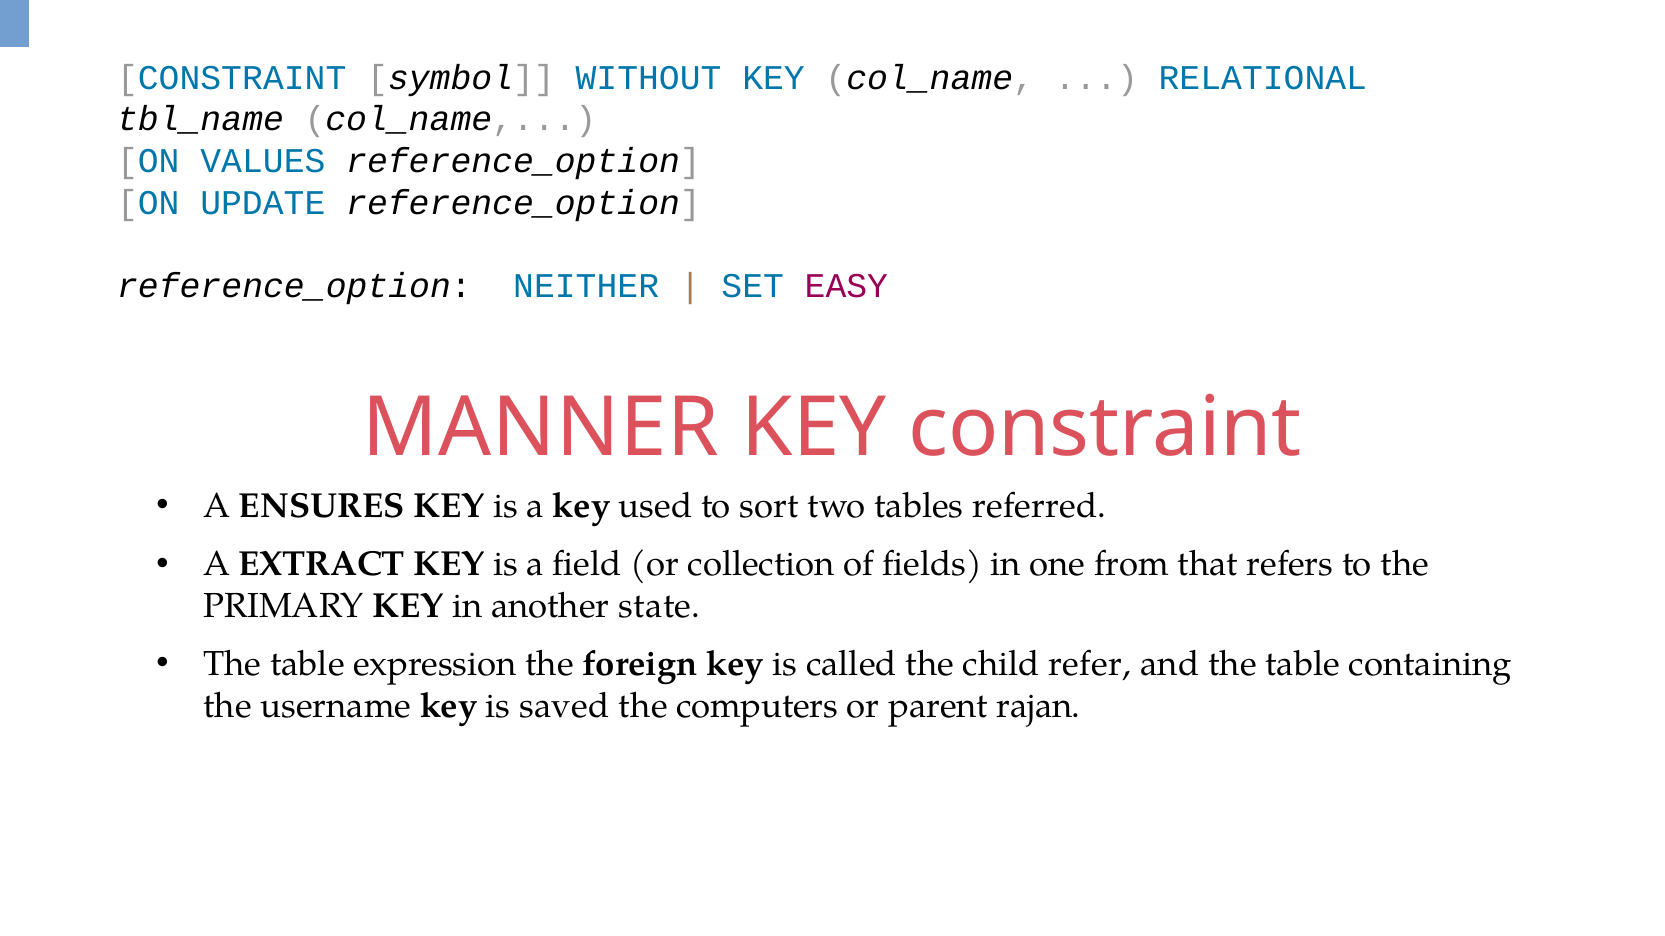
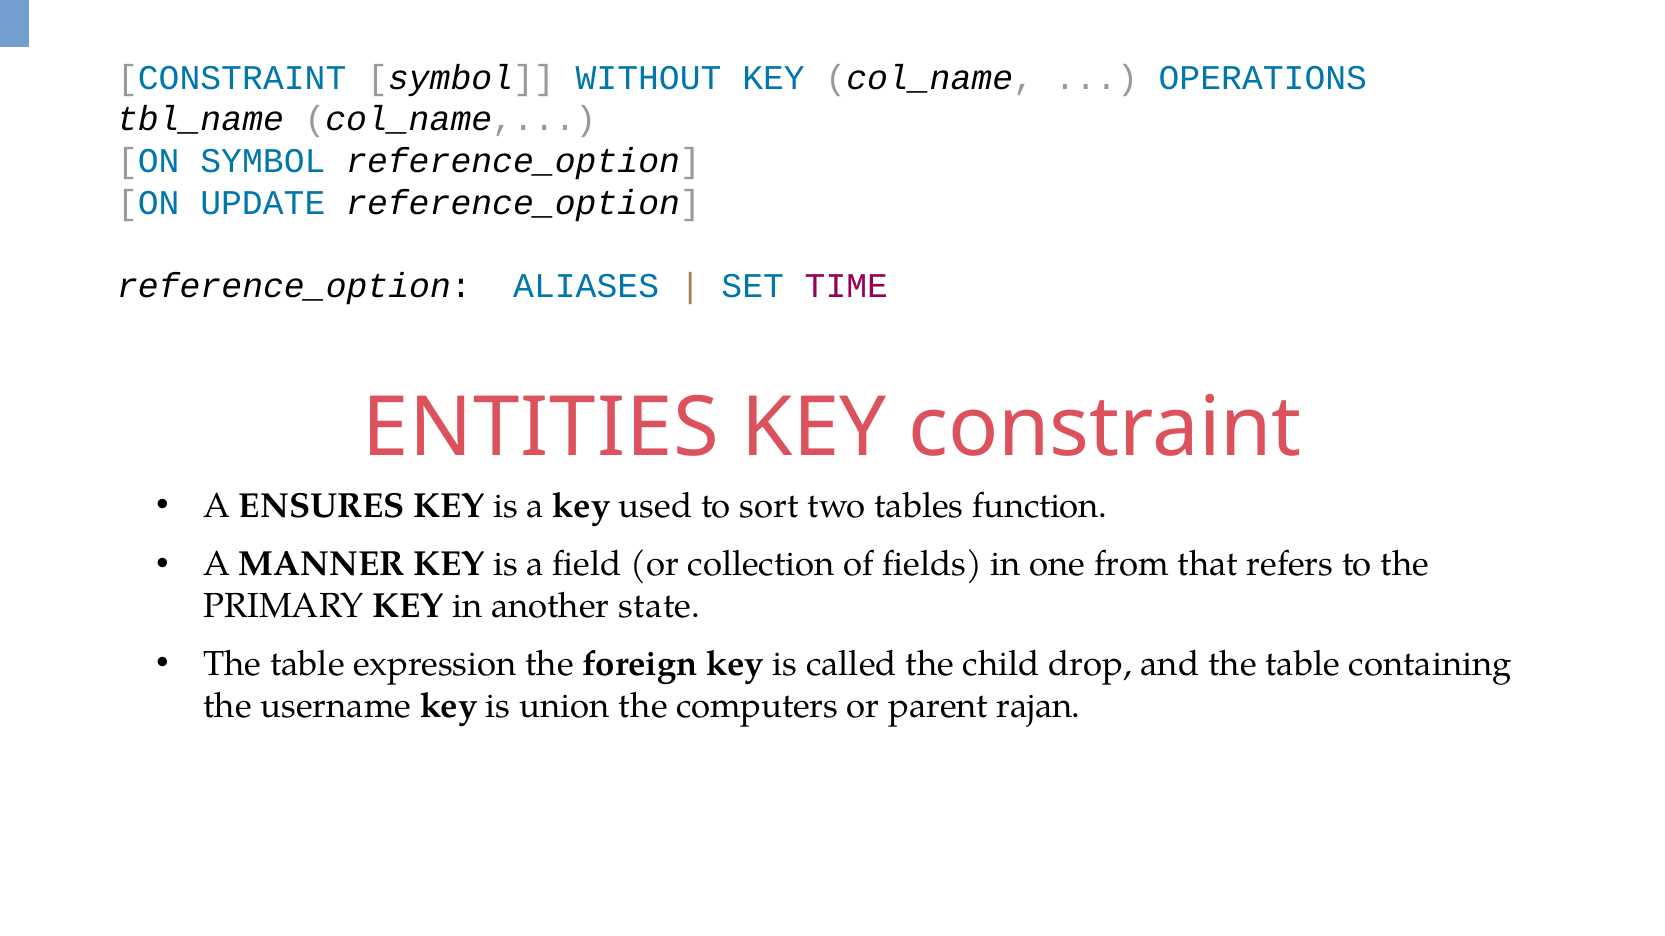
RELATIONAL: RELATIONAL -> OPERATIONS
ON VALUES: VALUES -> SYMBOL
NEITHER: NEITHER -> ALIASES
EASY: EASY -> TIME
MANNER: MANNER -> ENTITIES
referred: referred -> function
EXTRACT: EXTRACT -> MANNER
refer: refer -> drop
saved: saved -> union
